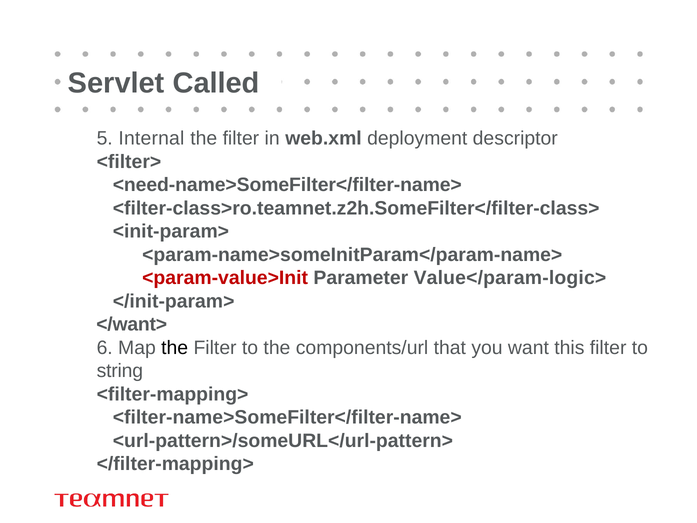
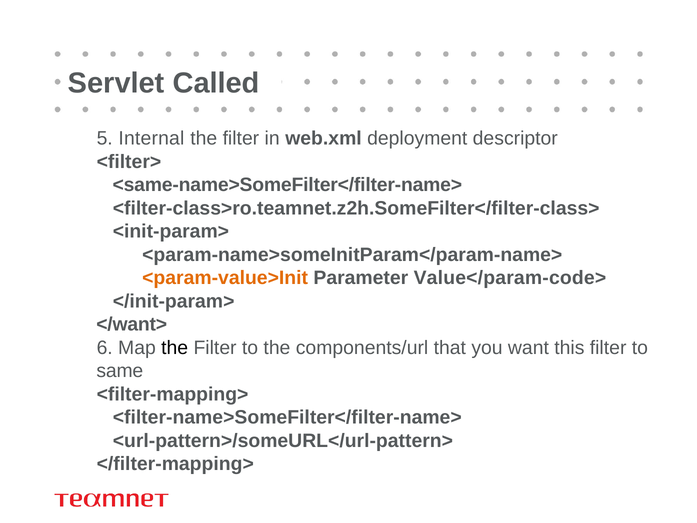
<need-name>SomeFilter</filter-name>: <need-name>SomeFilter</filter-name> -> <same-name>SomeFilter</filter-name>
<param-value>Init colour: red -> orange
Value</param-logic>: Value</param-logic> -> Value</param-code>
string: string -> same
